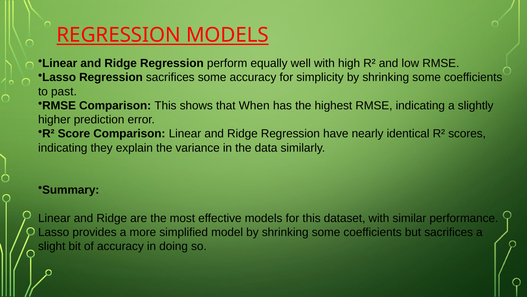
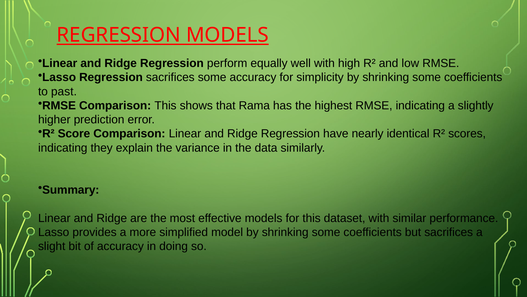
When: When -> Rama
